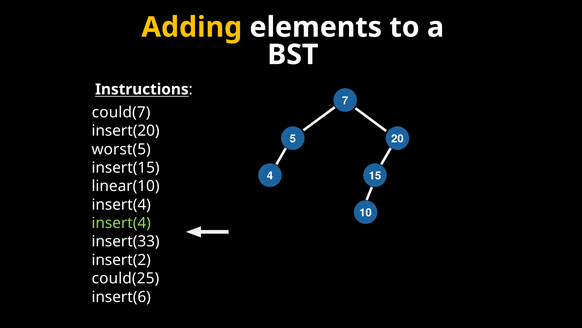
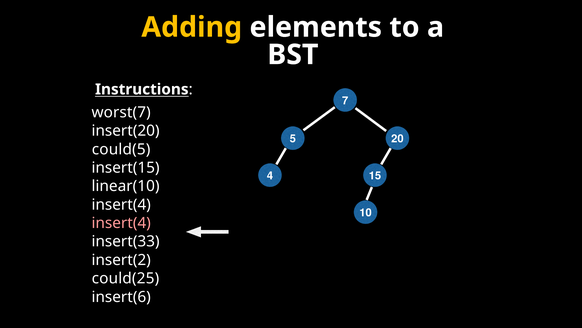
could(7: could(7 -> worst(7
worst(5: worst(5 -> could(5
insert(4 at (121, 223) colour: light green -> pink
